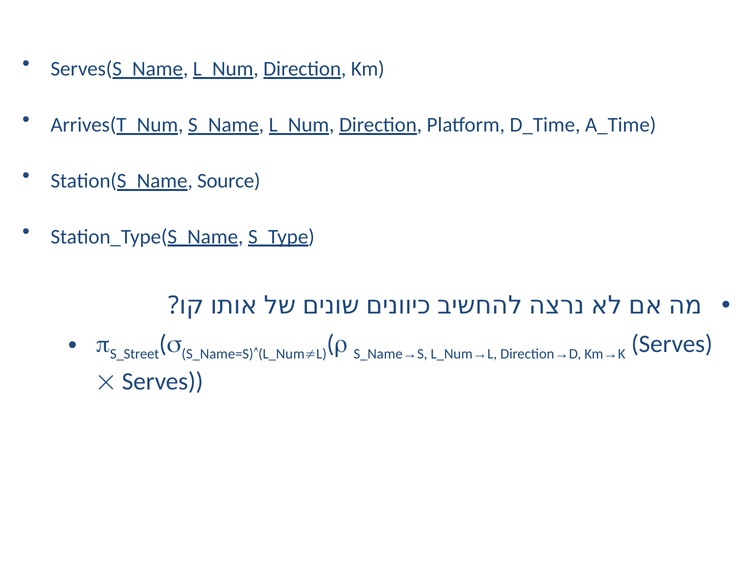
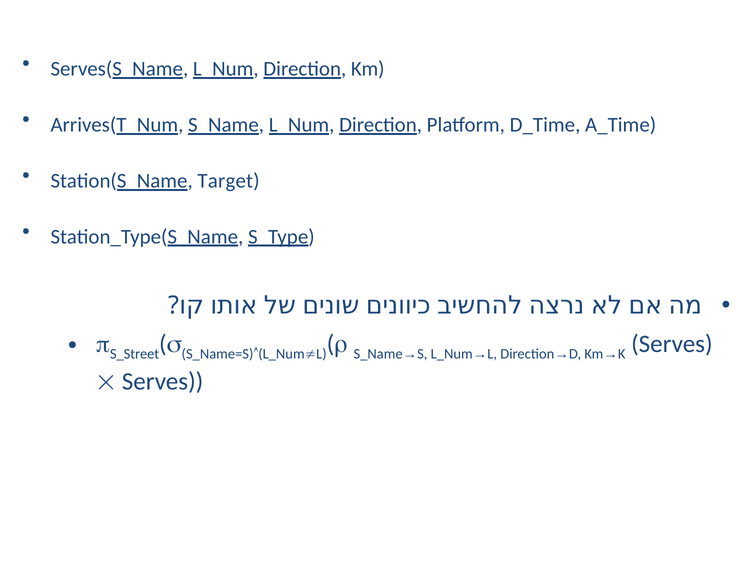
Source: Source -> Target
